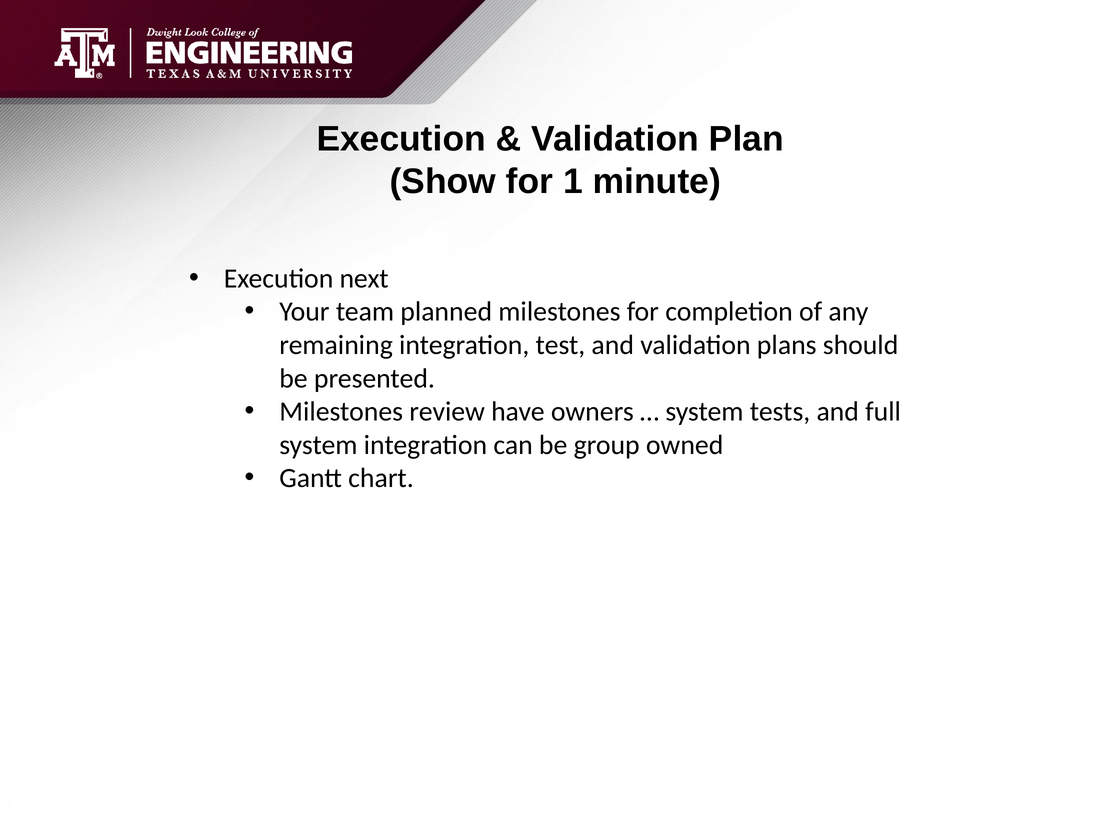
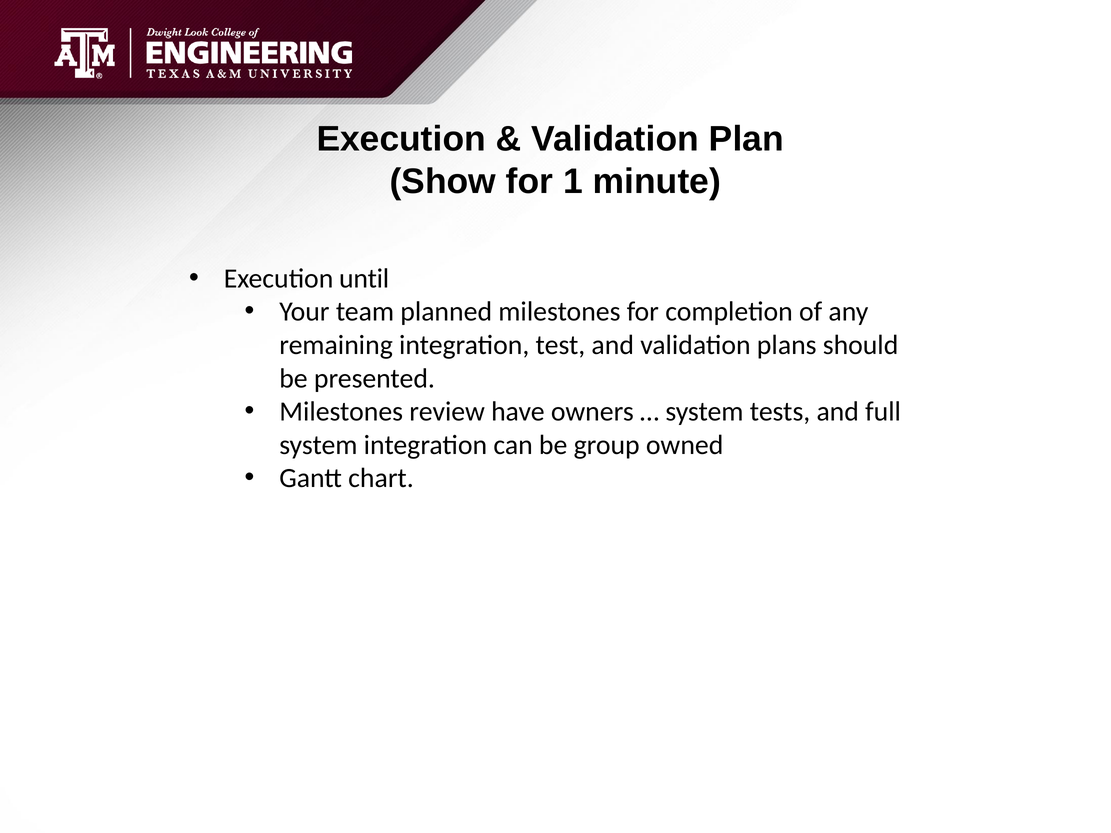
next: next -> until
